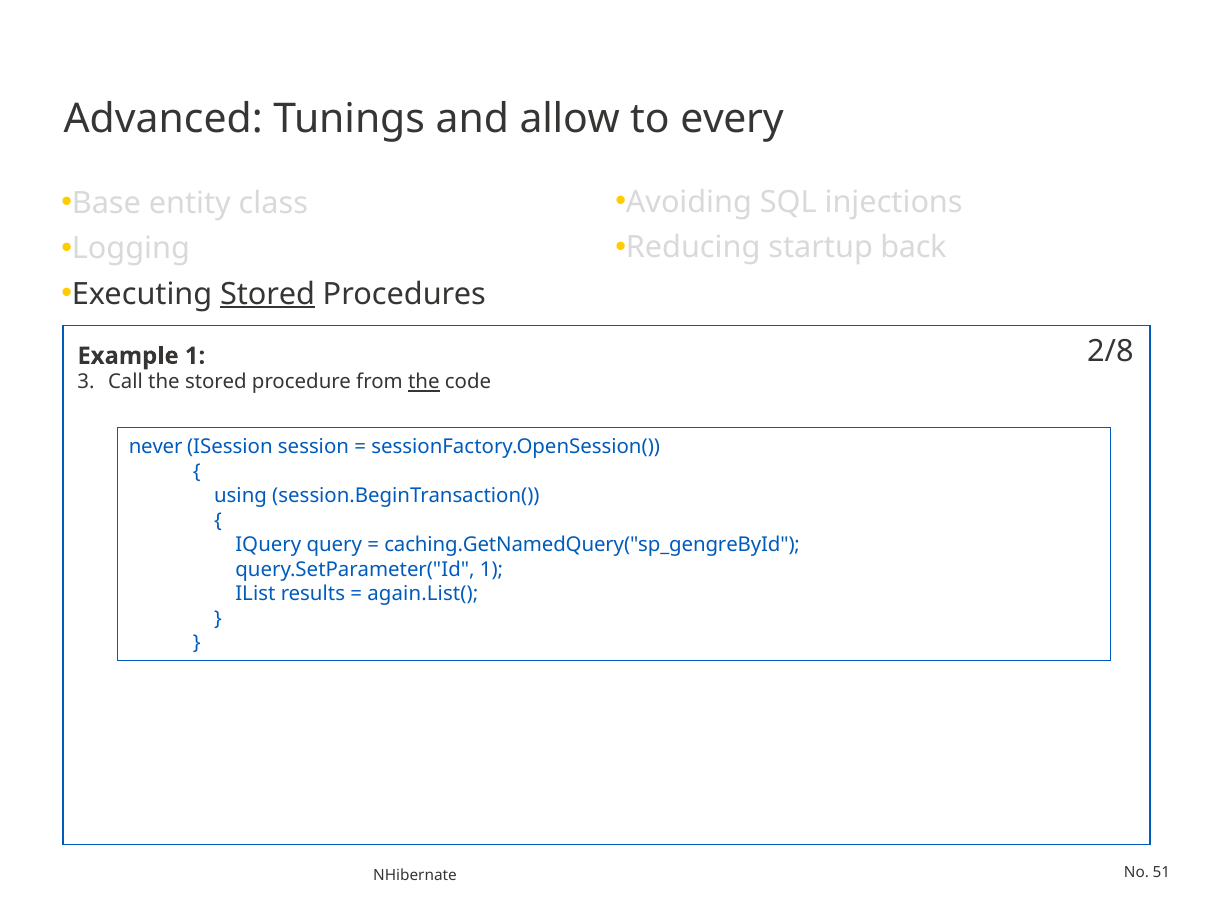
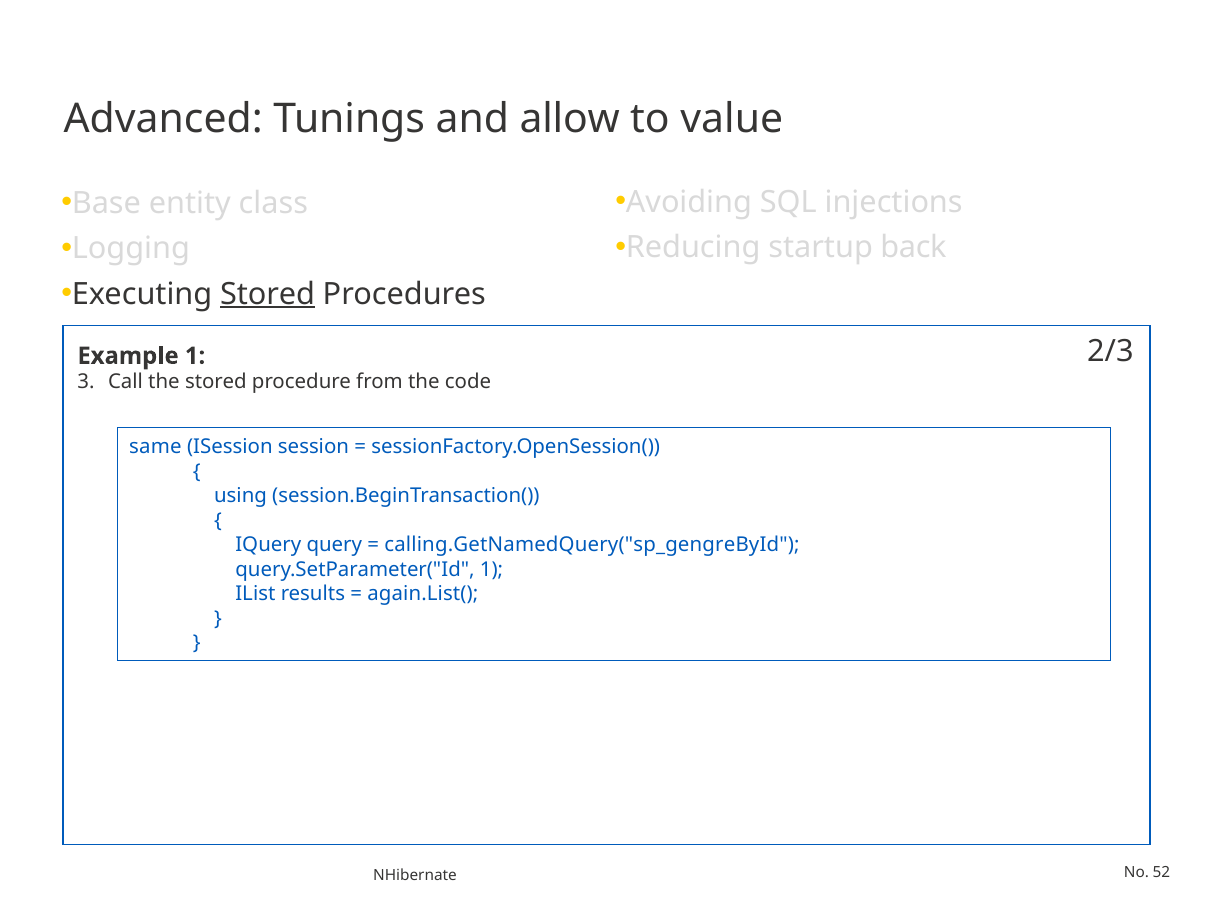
every: every -> value
2/8: 2/8 -> 2/3
the at (424, 382) underline: present -> none
never: never -> same
caching.GetNamedQuery("sp_gengreById: caching.GetNamedQuery("sp_gengreById -> calling.GetNamedQuery("sp_gengreById
51: 51 -> 52
